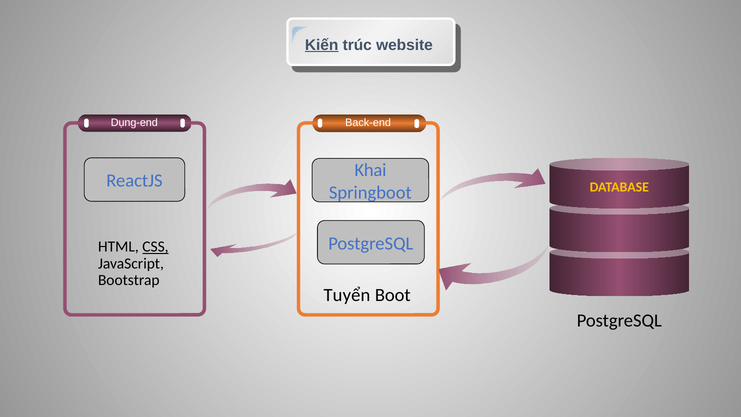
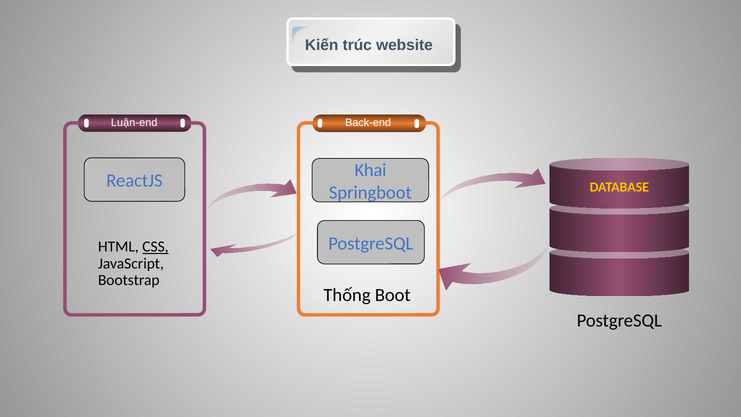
Kiến underline: present -> none
Dụng-end: Dụng-end -> Luận-end
Tuyển: Tuyển -> Thống
